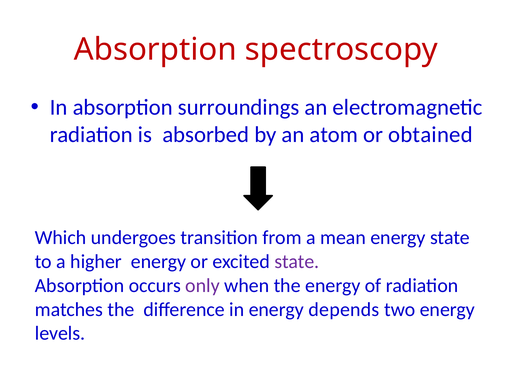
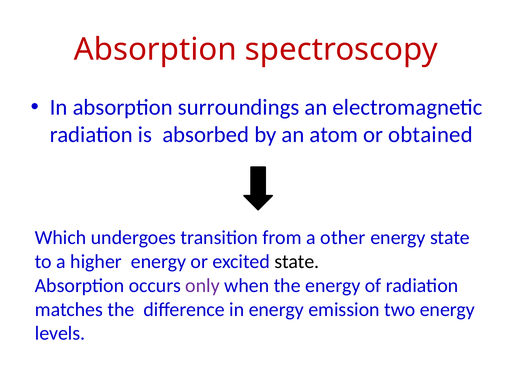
mean: mean -> other
state at (297, 262) colour: purple -> black
depends: depends -> emission
